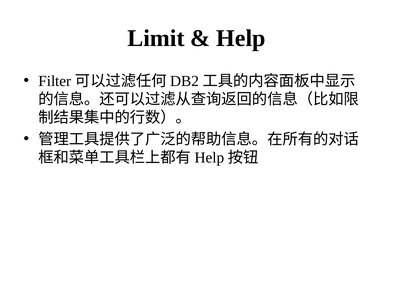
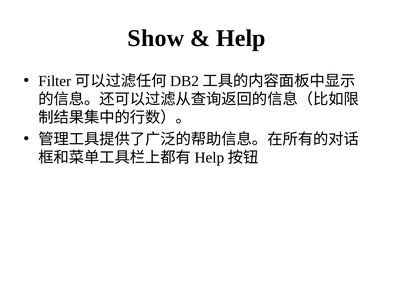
Limit: Limit -> Show
